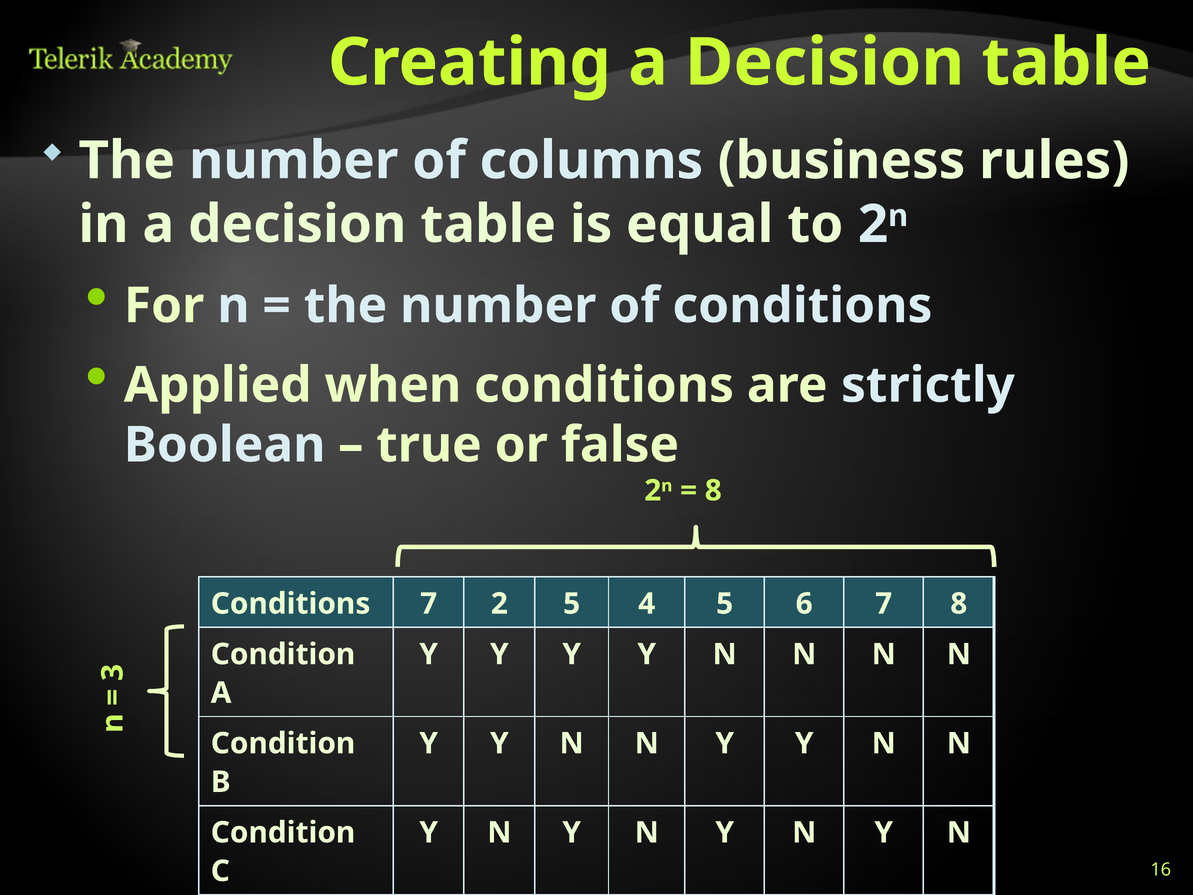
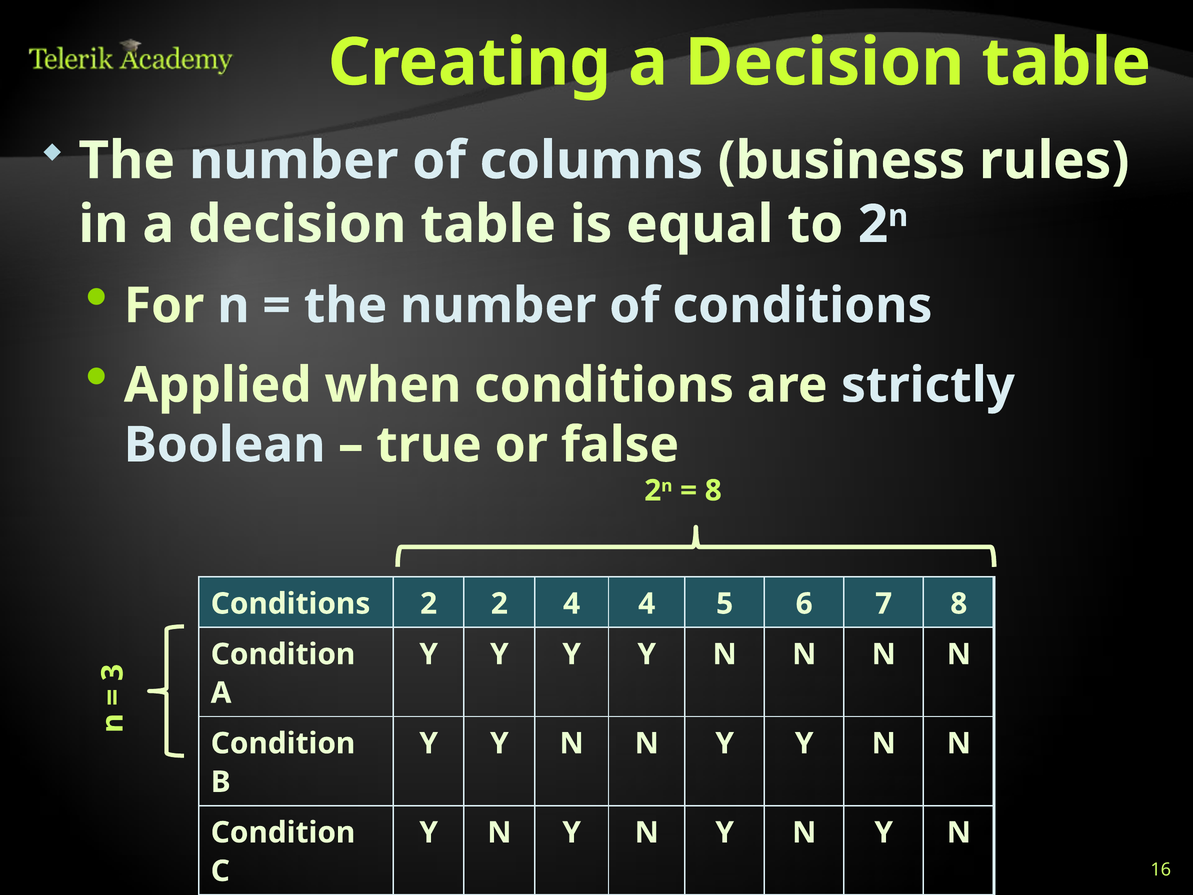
Conditions 7: 7 -> 2
2 5: 5 -> 4
